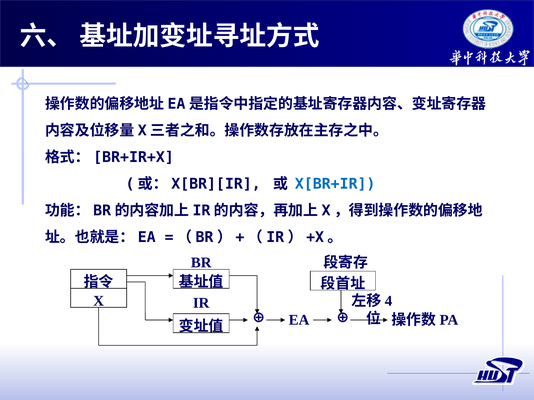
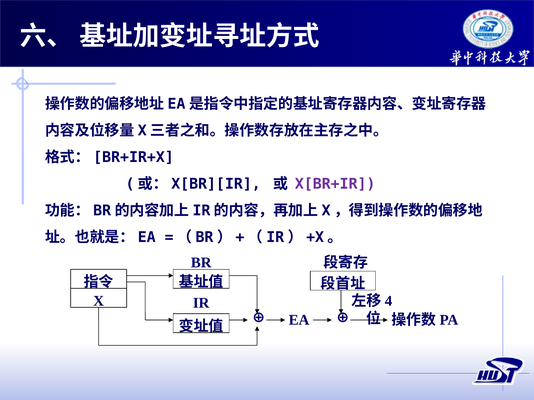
X[BR+IR colour: blue -> purple
